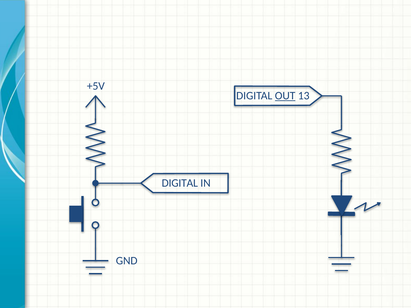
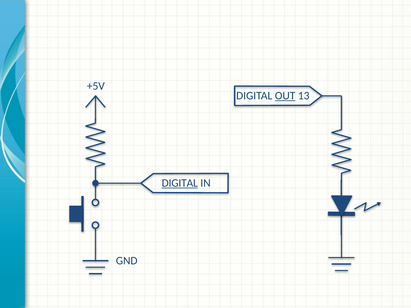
DIGITAL at (180, 183) underline: none -> present
